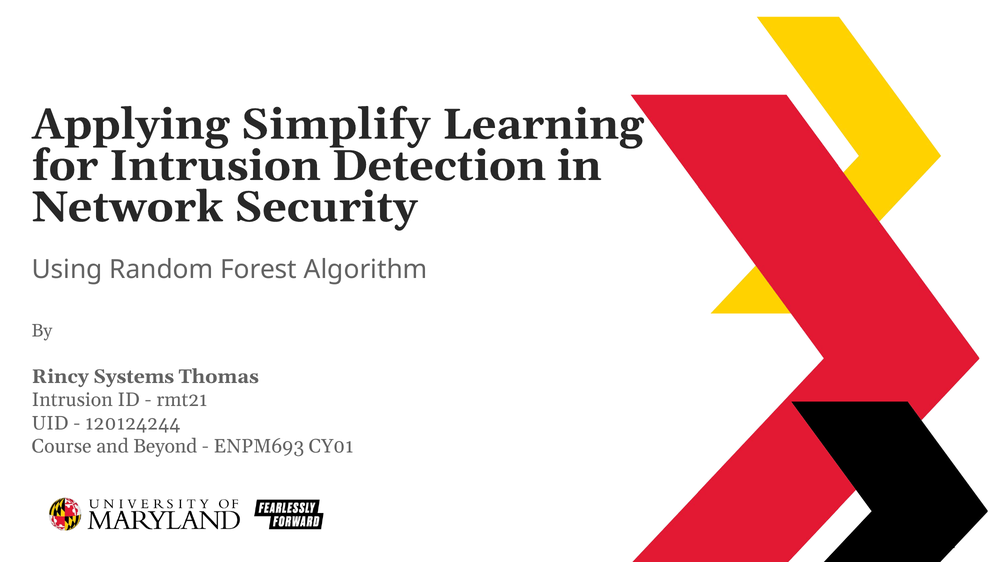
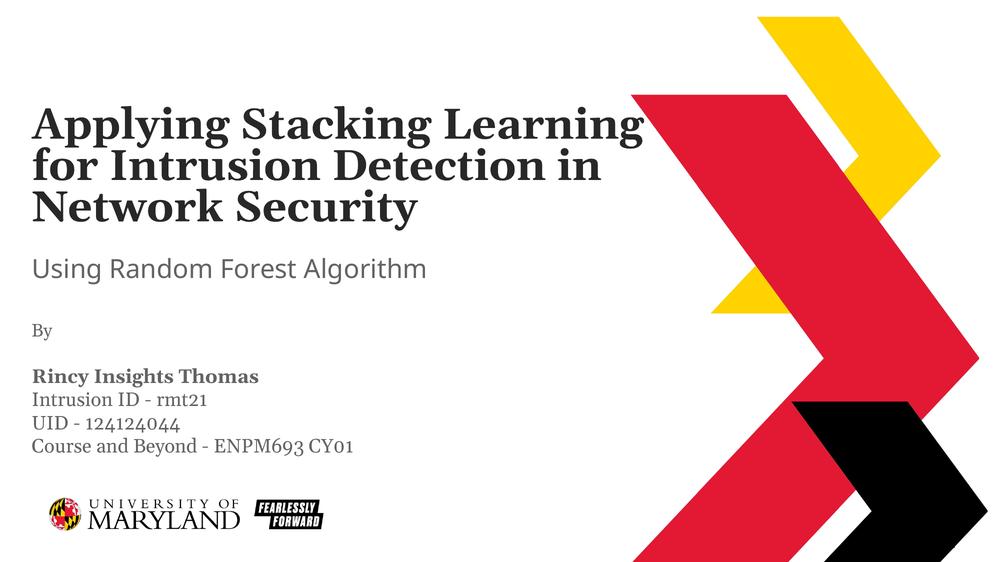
Simplify: Simplify -> Stacking
Systems: Systems -> Insights
120124244: 120124244 -> 124124044
